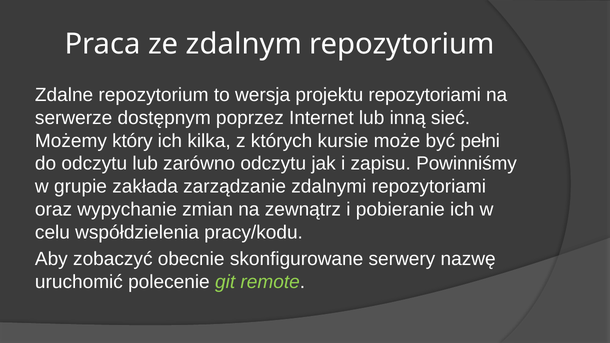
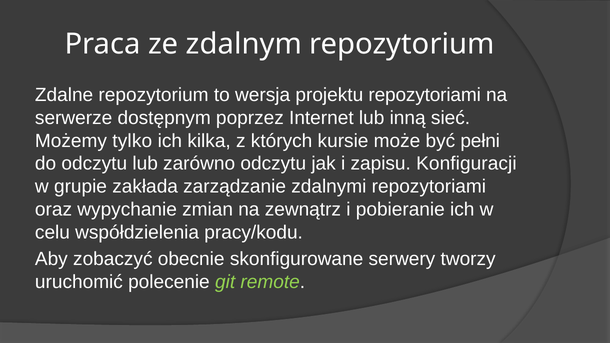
który: który -> tylko
Powinniśmy: Powinniśmy -> Konfiguracji
nazwę: nazwę -> tworzy
